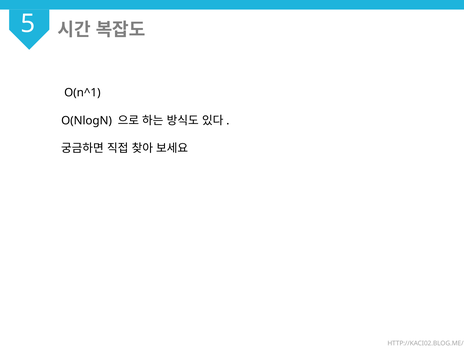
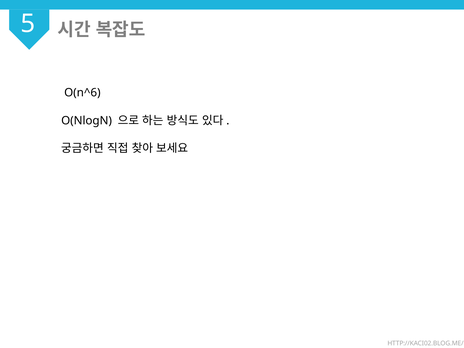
O(n^1: O(n^1 -> O(n^6
